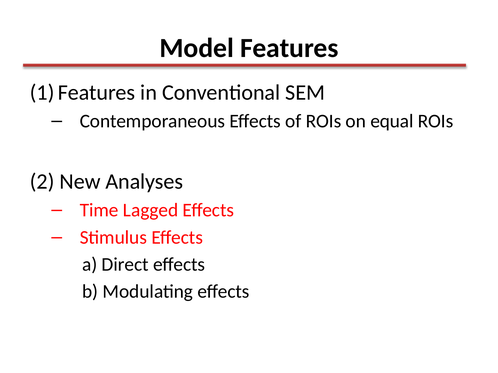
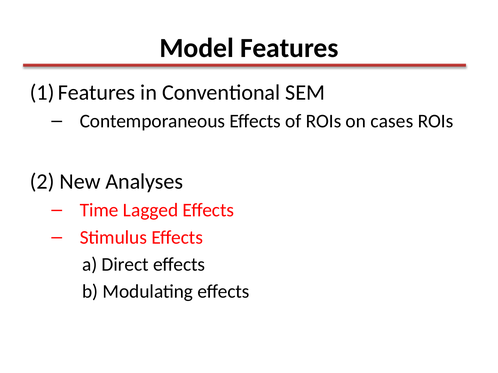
equal: equal -> cases
